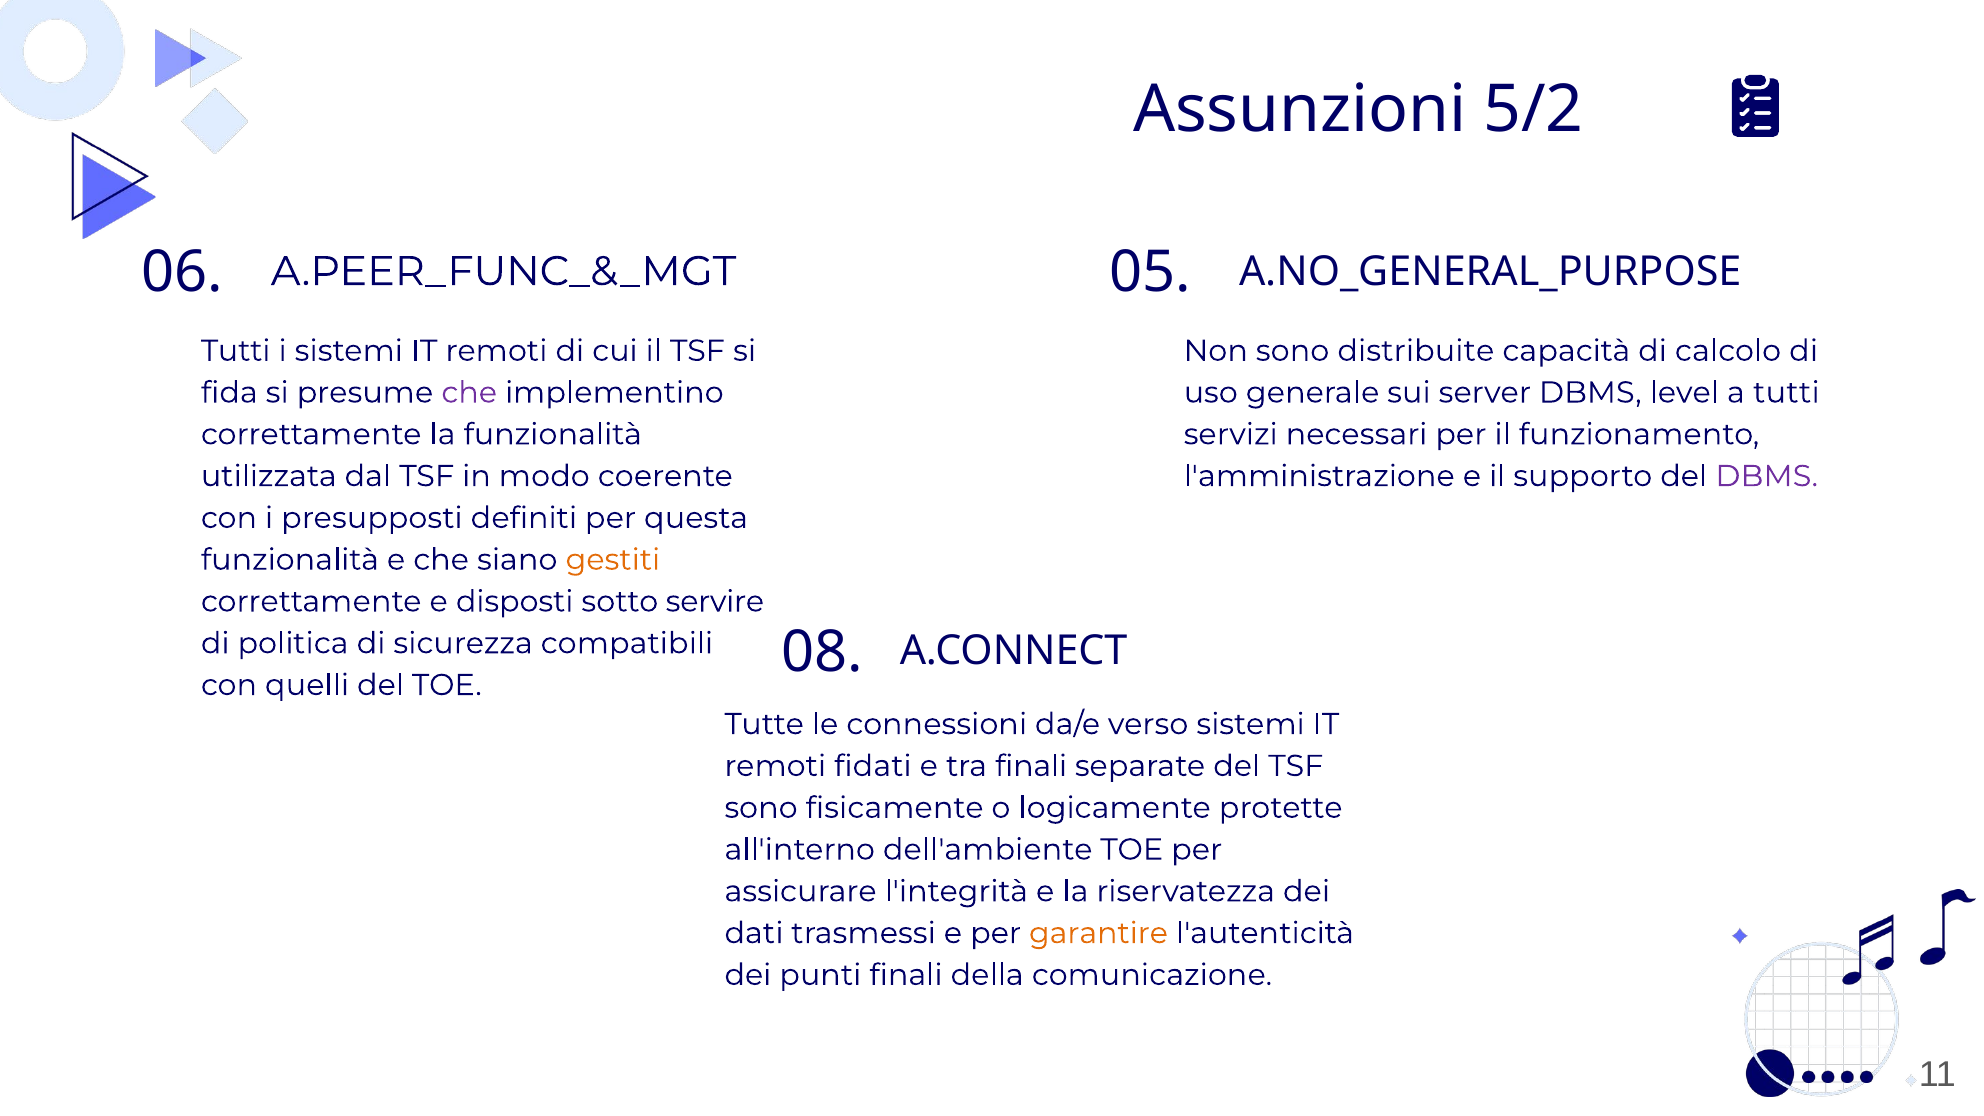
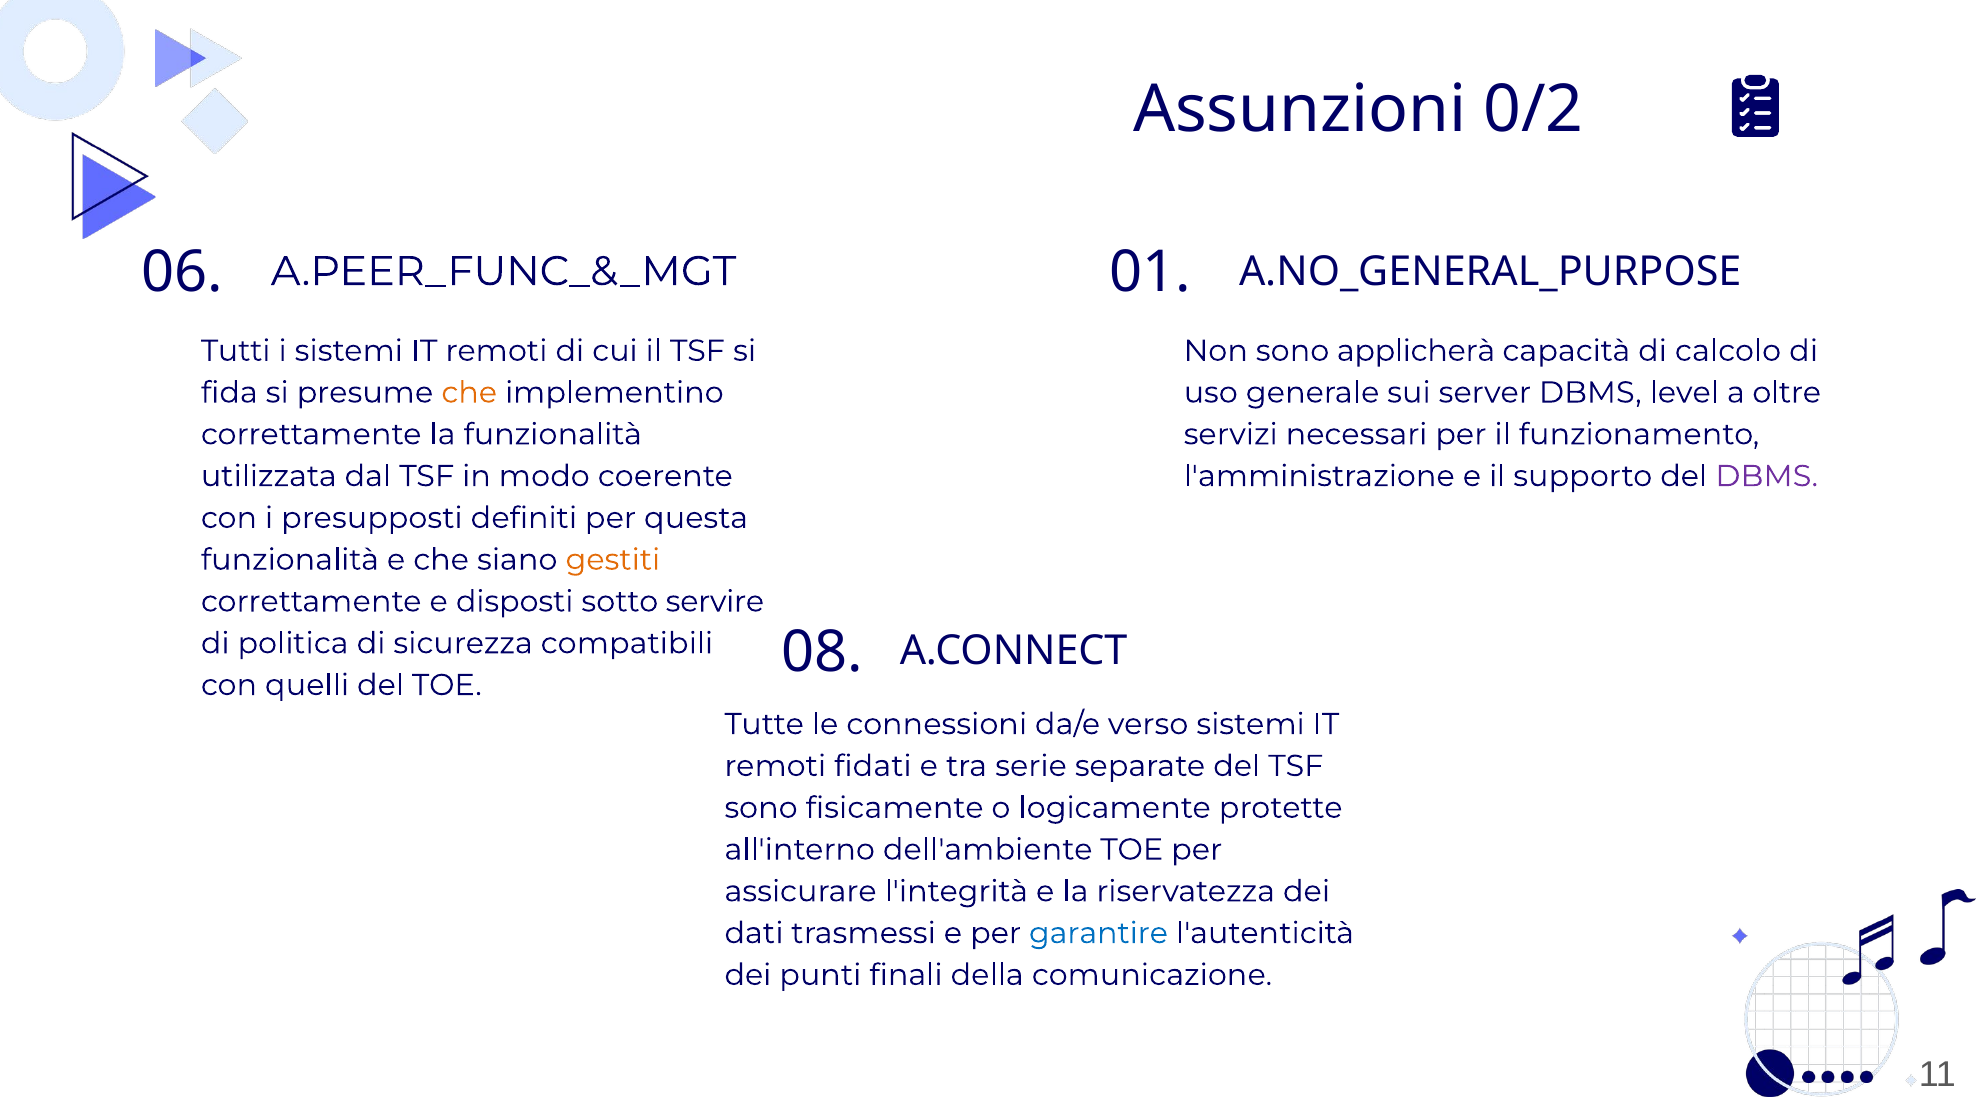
5/2: 5/2 -> 0/2
05: 05 -> 01
distribuite: distribuite -> applicherà
che at (469, 393) colour: purple -> orange
a tutti: tutti -> oltre
tra finali: finali -> serie
garantire colour: orange -> blue
